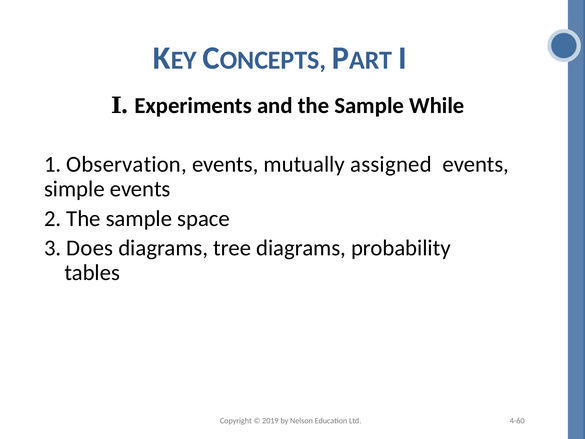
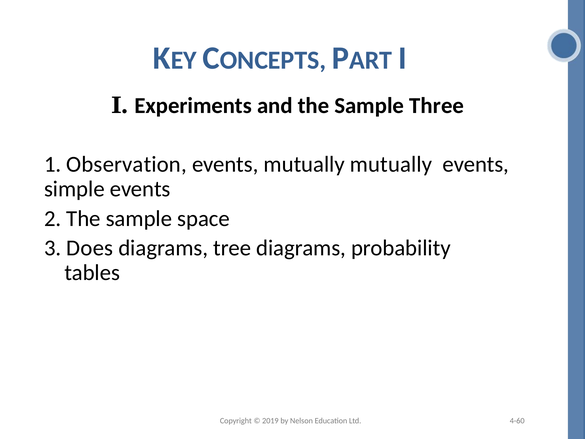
While: While -> Three
mutually assigned: assigned -> mutually
